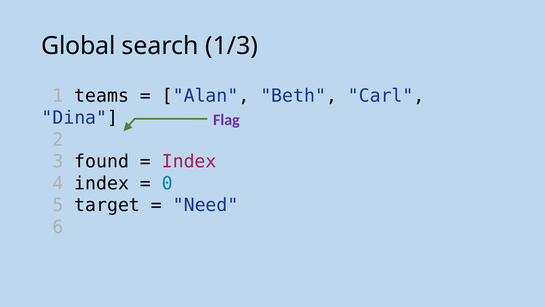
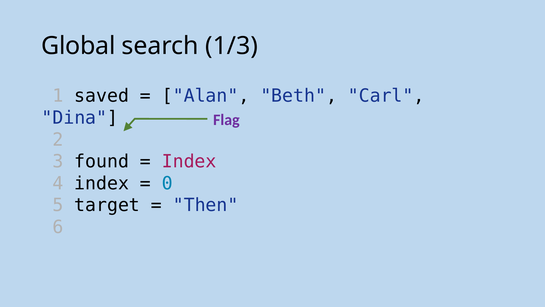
teams: teams -> saved
Need: Need -> Then
